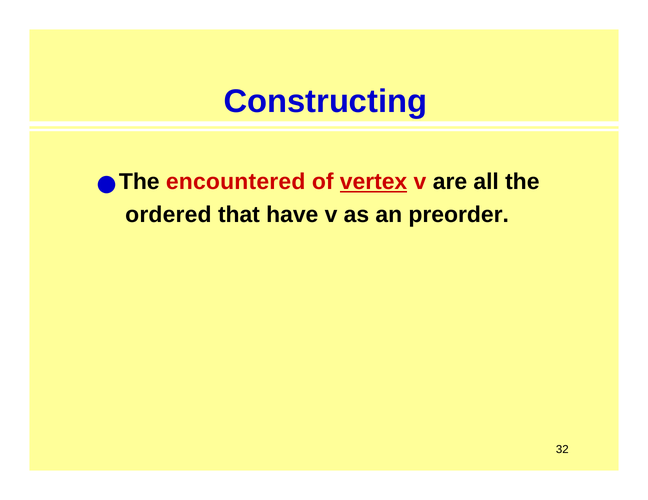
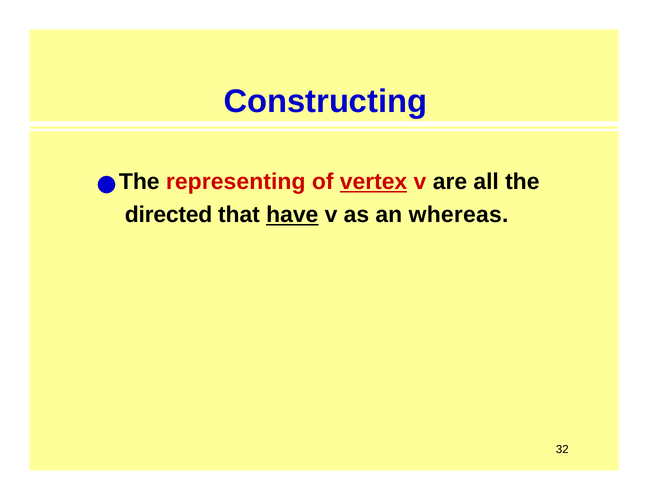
encountered: encountered -> representing
ordered: ordered -> directed
have underline: none -> present
preorder: preorder -> whereas
